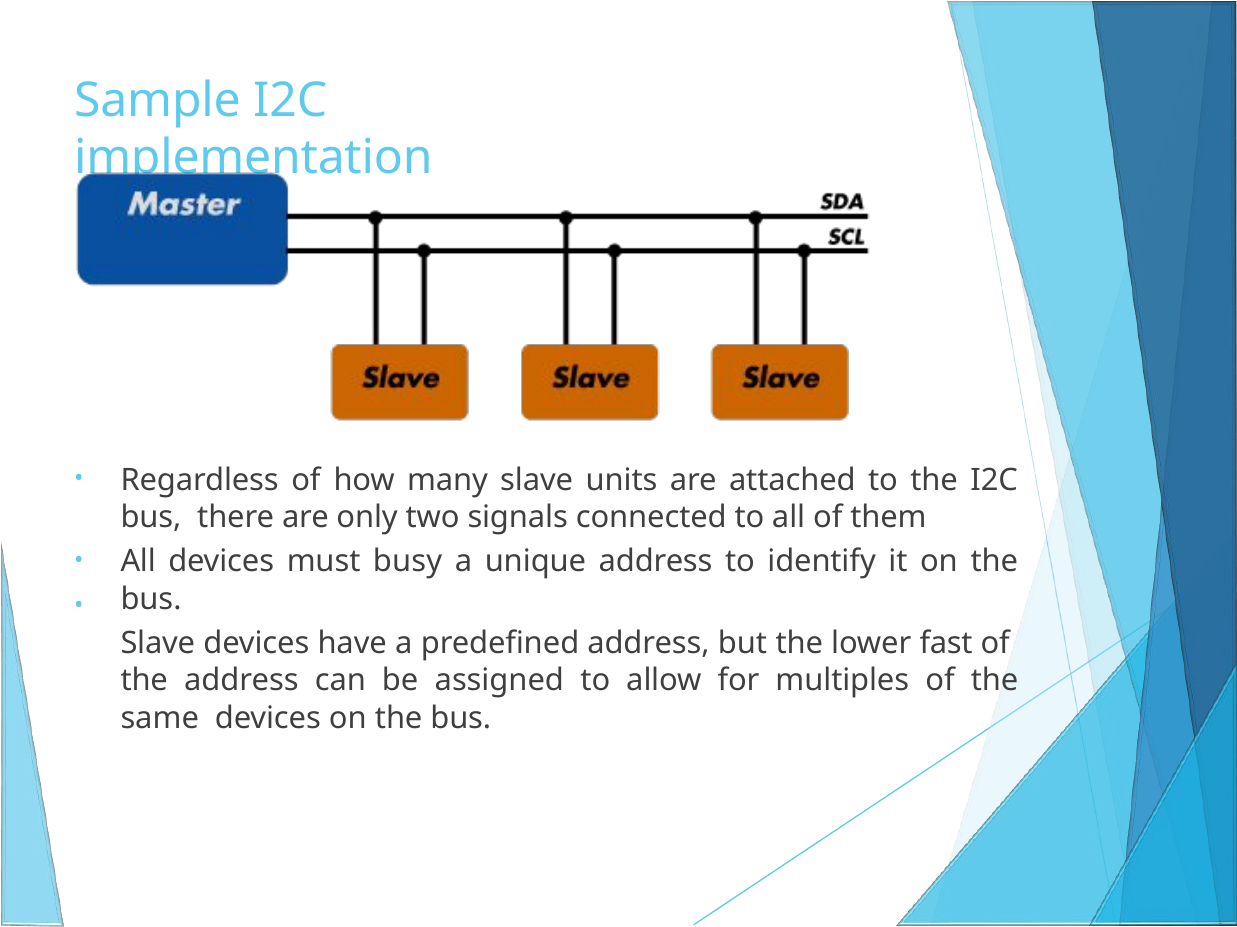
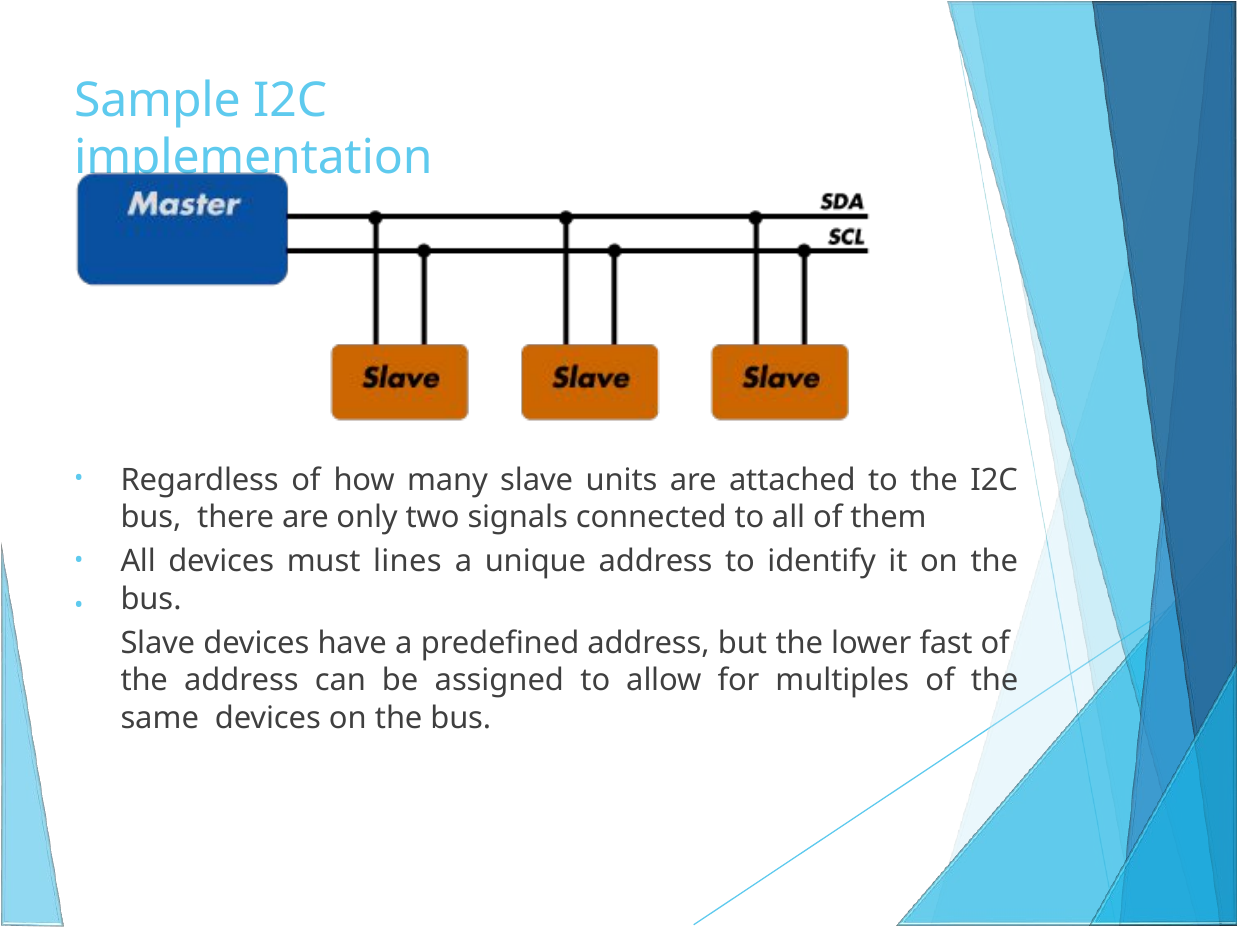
busy: busy -> lines
